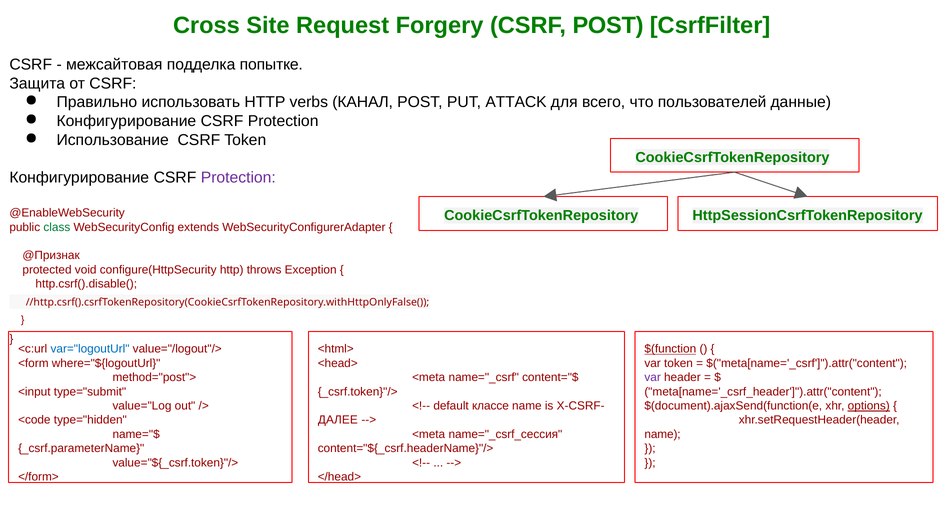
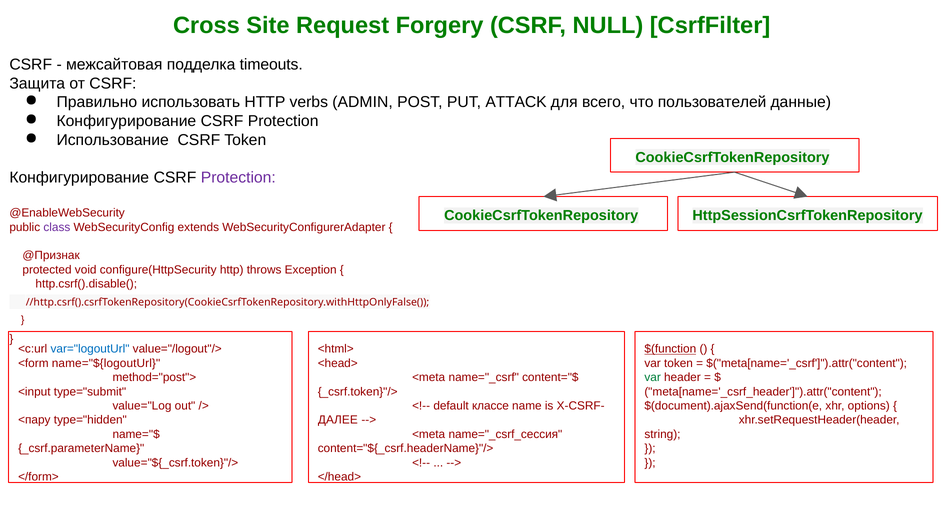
CSRF POST: POST -> NULL
попытке: попытке -> timeouts
КАНАЛ: КАНАЛ -> ADMIN
class colour: green -> purple
where="${logoutUrl: where="${logoutUrl -> name="${logoutUrl
var at (653, 377) colour: purple -> green
options underline: present -> none
<code: <code -> <пару
name at (663, 434): name -> string
